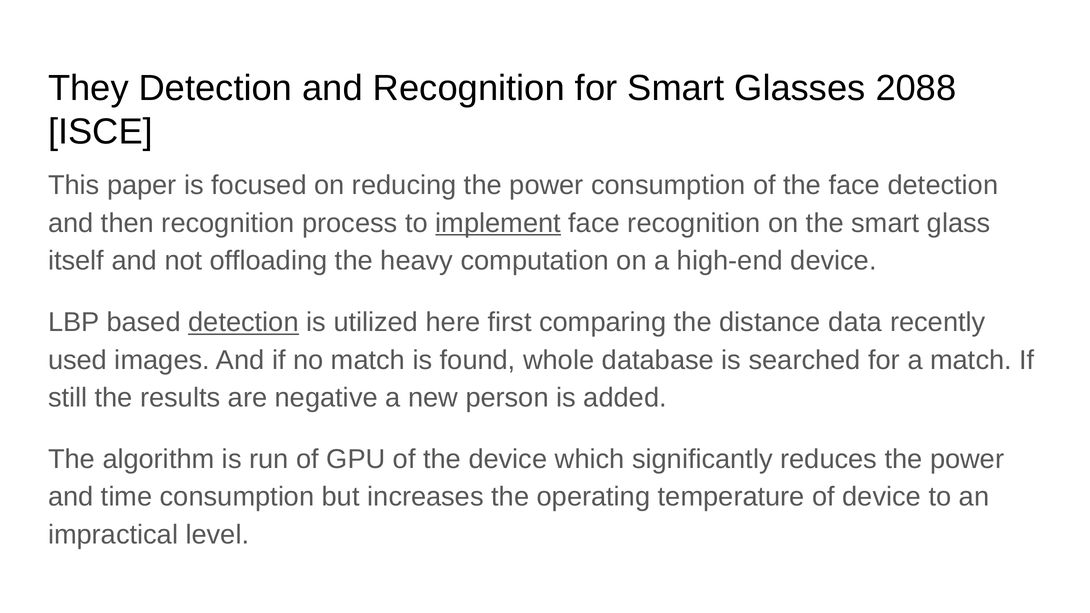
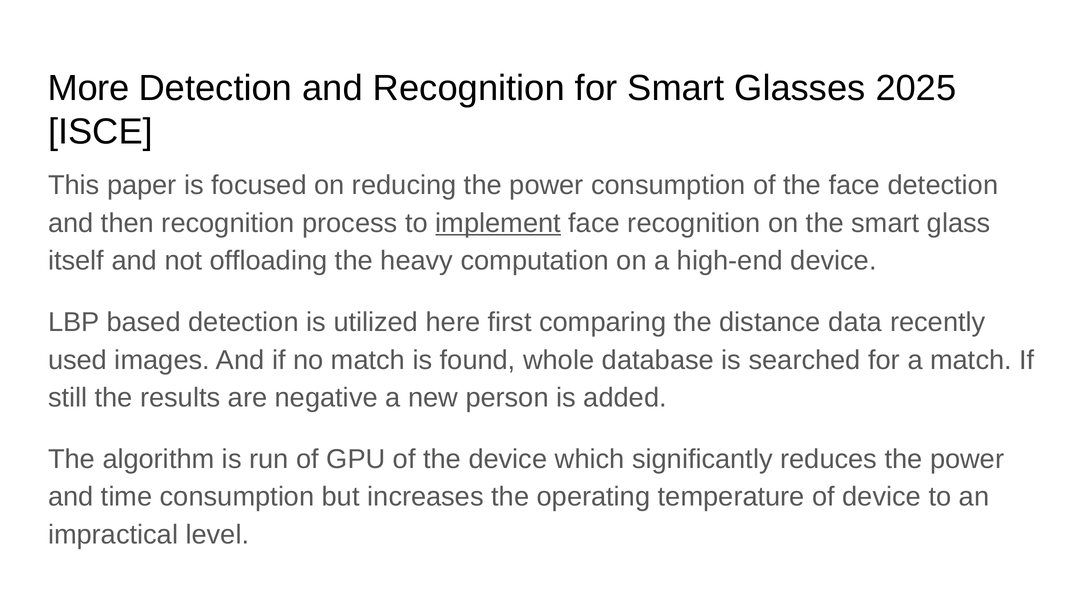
They: They -> More
2088: 2088 -> 2025
detection at (243, 323) underline: present -> none
